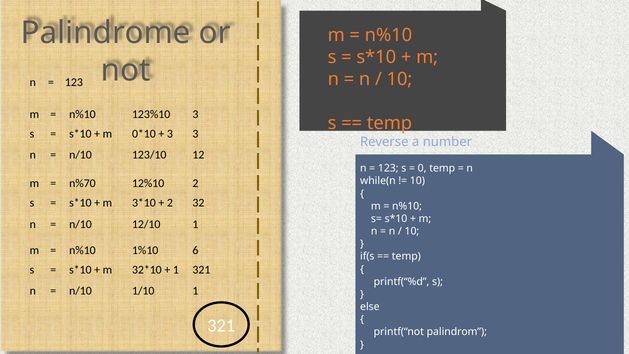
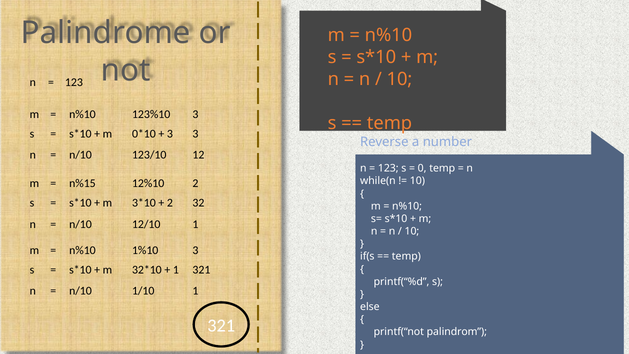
n%70: n%70 -> n%15
1%10 6: 6 -> 3
